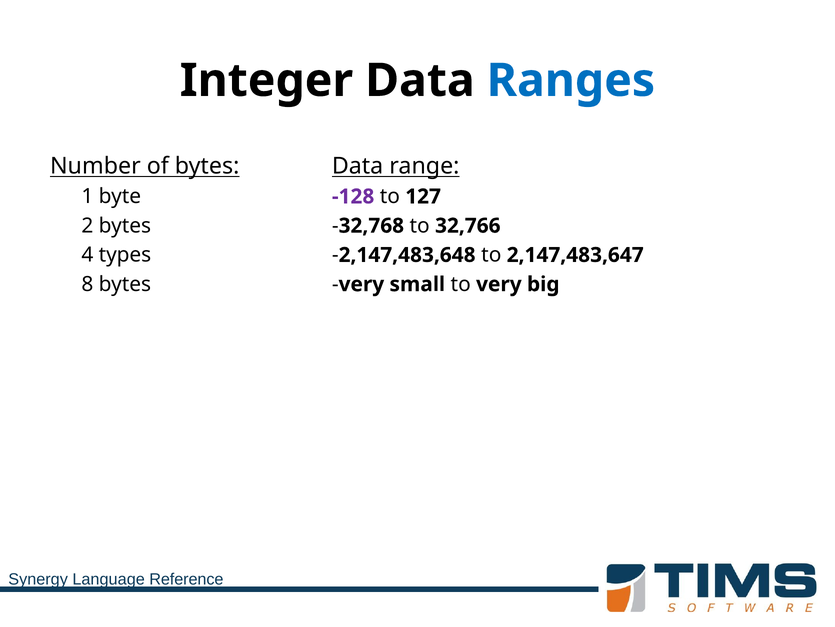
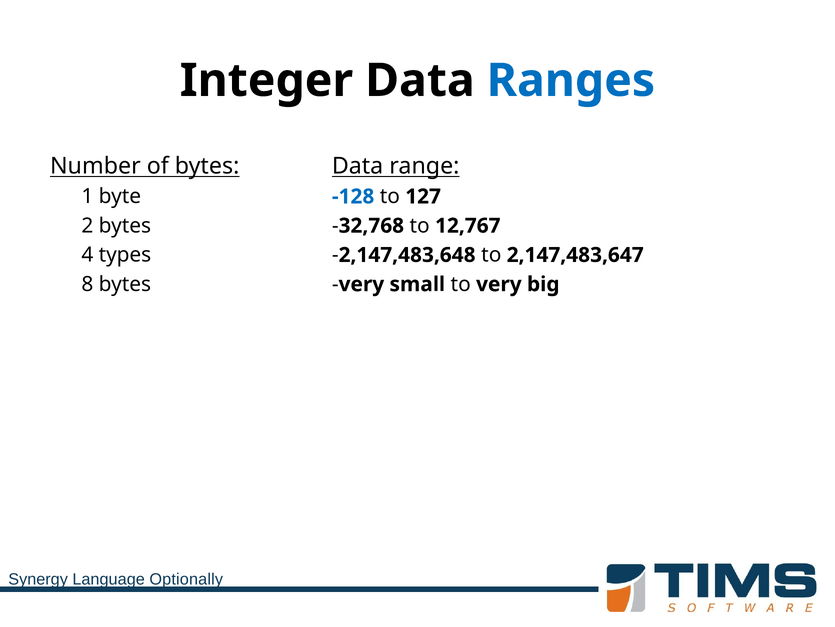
-128 colour: purple -> blue
32,766: 32,766 -> 12,767
Reference: Reference -> Optionally
